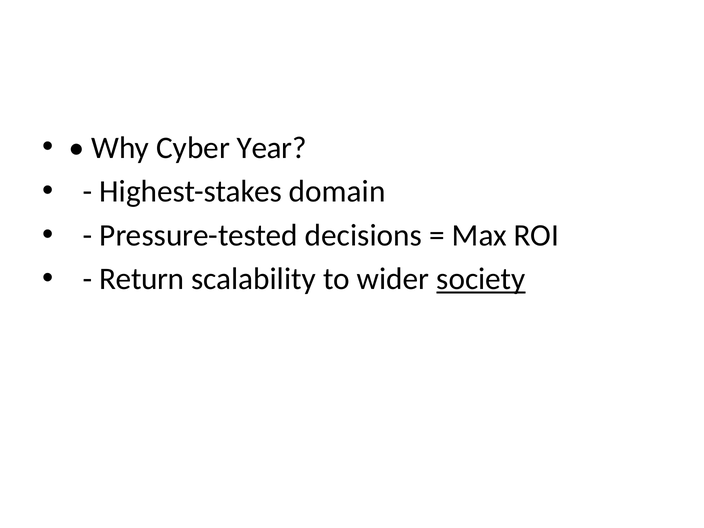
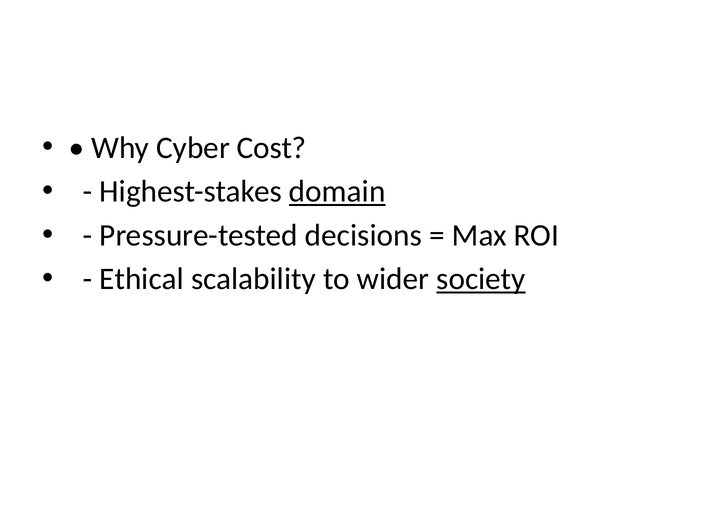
Year: Year -> Cost
domain underline: none -> present
Return: Return -> Ethical
